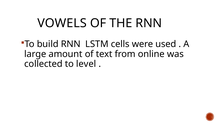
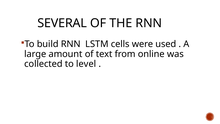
VOWELS: VOWELS -> SEVERAL
